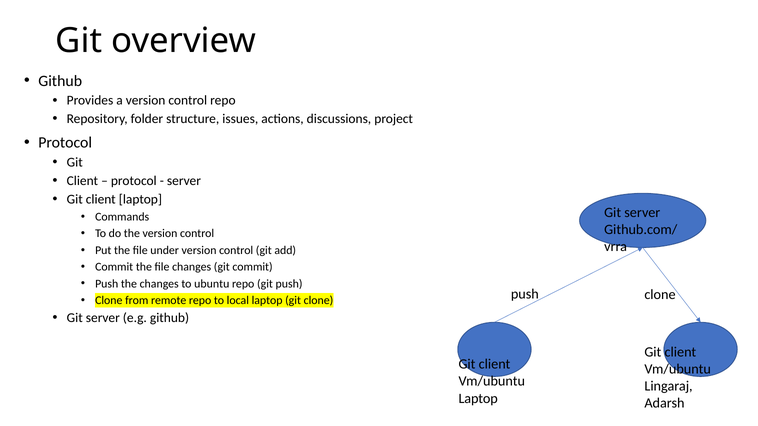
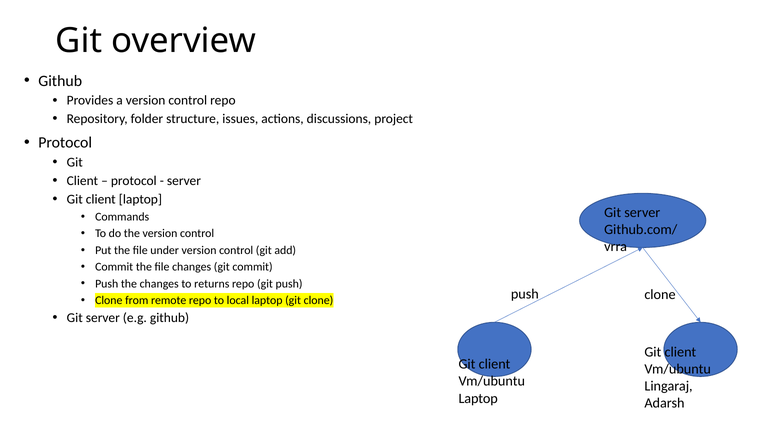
ubuntu: ubuntu -> returns
